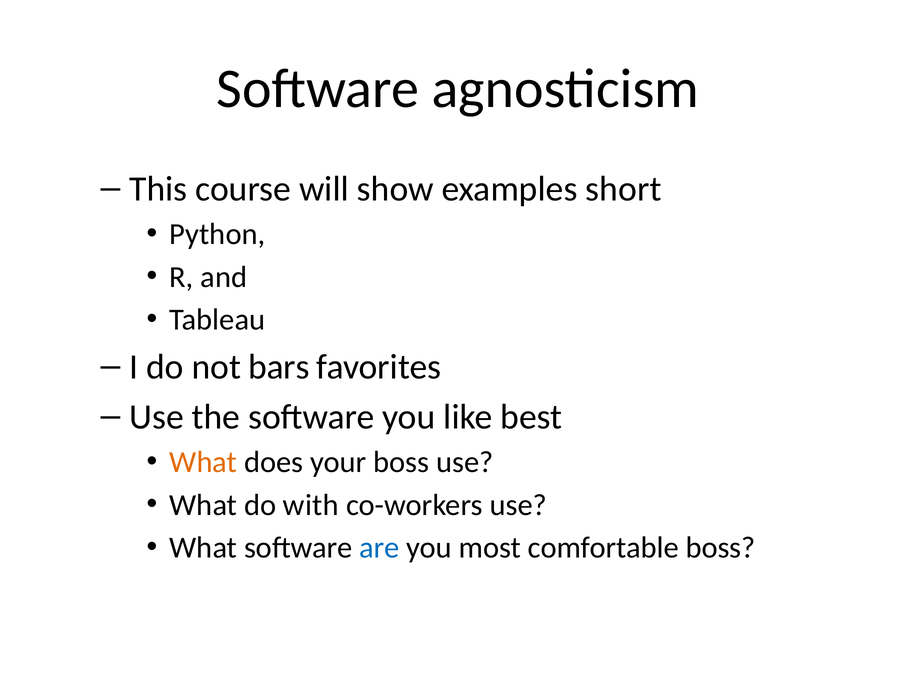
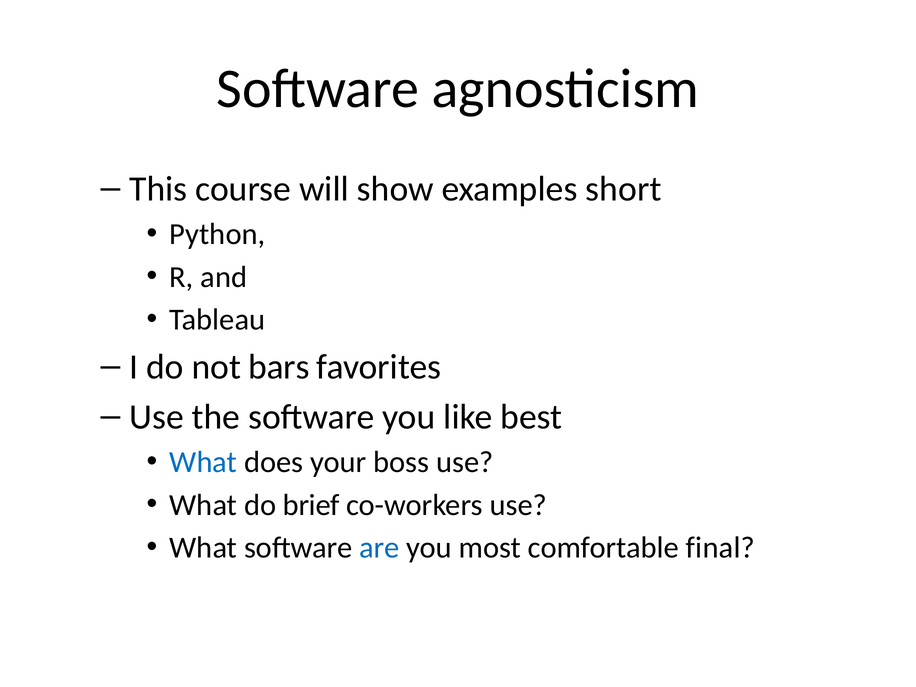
What at (203, 462) colour: orange -> blue
with: with -> brief
comfortable boss: boss -> final
